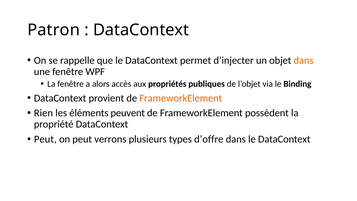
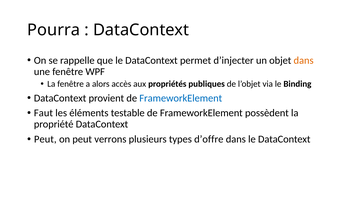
Patron: Patron -> Pourra
FrameworkElement at (181, 98) colour: orange -> blue
Rien: Rien -> Faut
peuvent: peuvent -> testable
